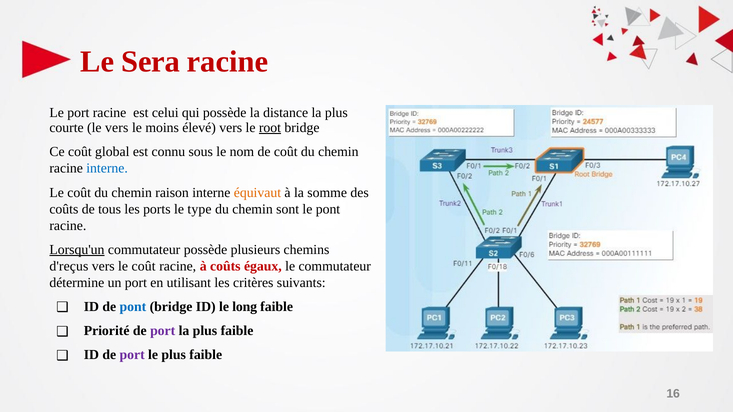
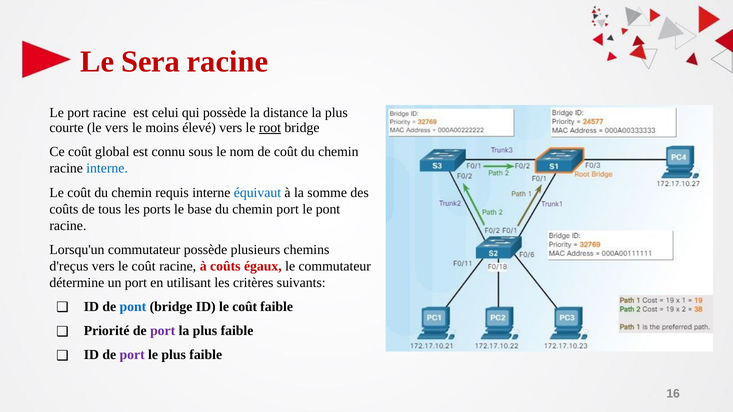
raison: raison -> requis
équivaut colour: orange -> blue
type: type -> base
chemin sont: sont -> port
Lorsqu'un underline: present -> none
ID le long: long -> coût
